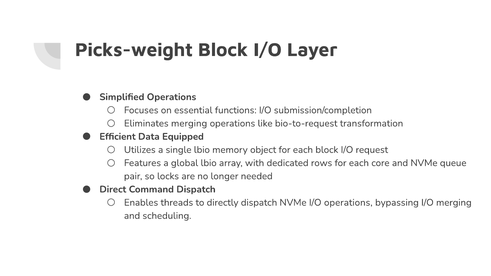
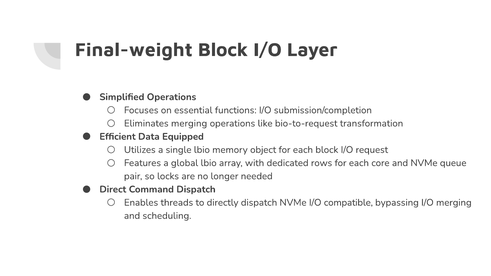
Picks-weight: Picks-weight -> Final-weight
I/O operations: operations -> compatible
